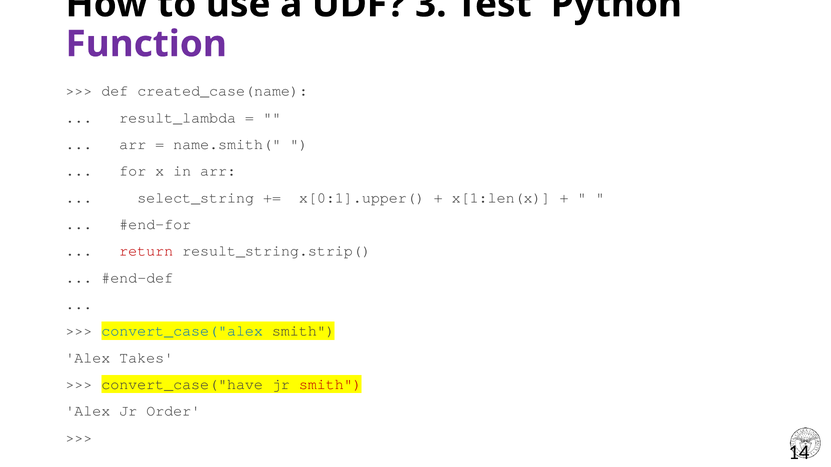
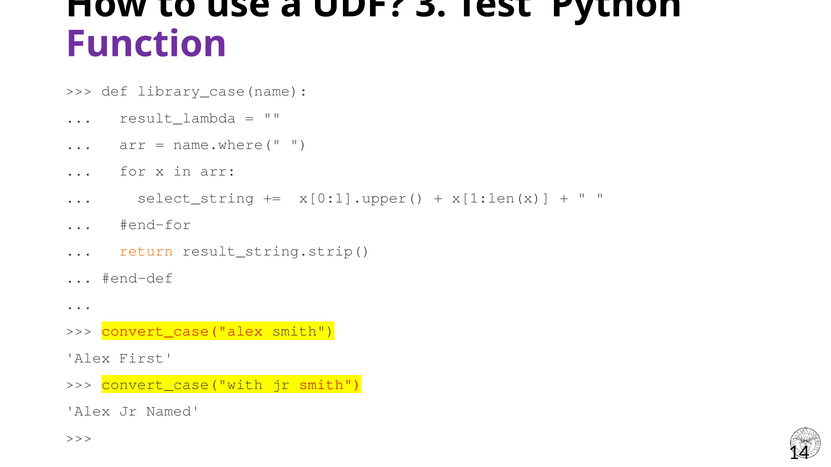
created_case(name: created_case(name -> library_case(name
name.smith(: name.smith( -> name.where(
return colour: red -> orange
convert_case("alex colour: blue -> red
Takes: Takes -> First
convert_case("have: convert_case("have -> convert_case("with
Order: Order -> Named
